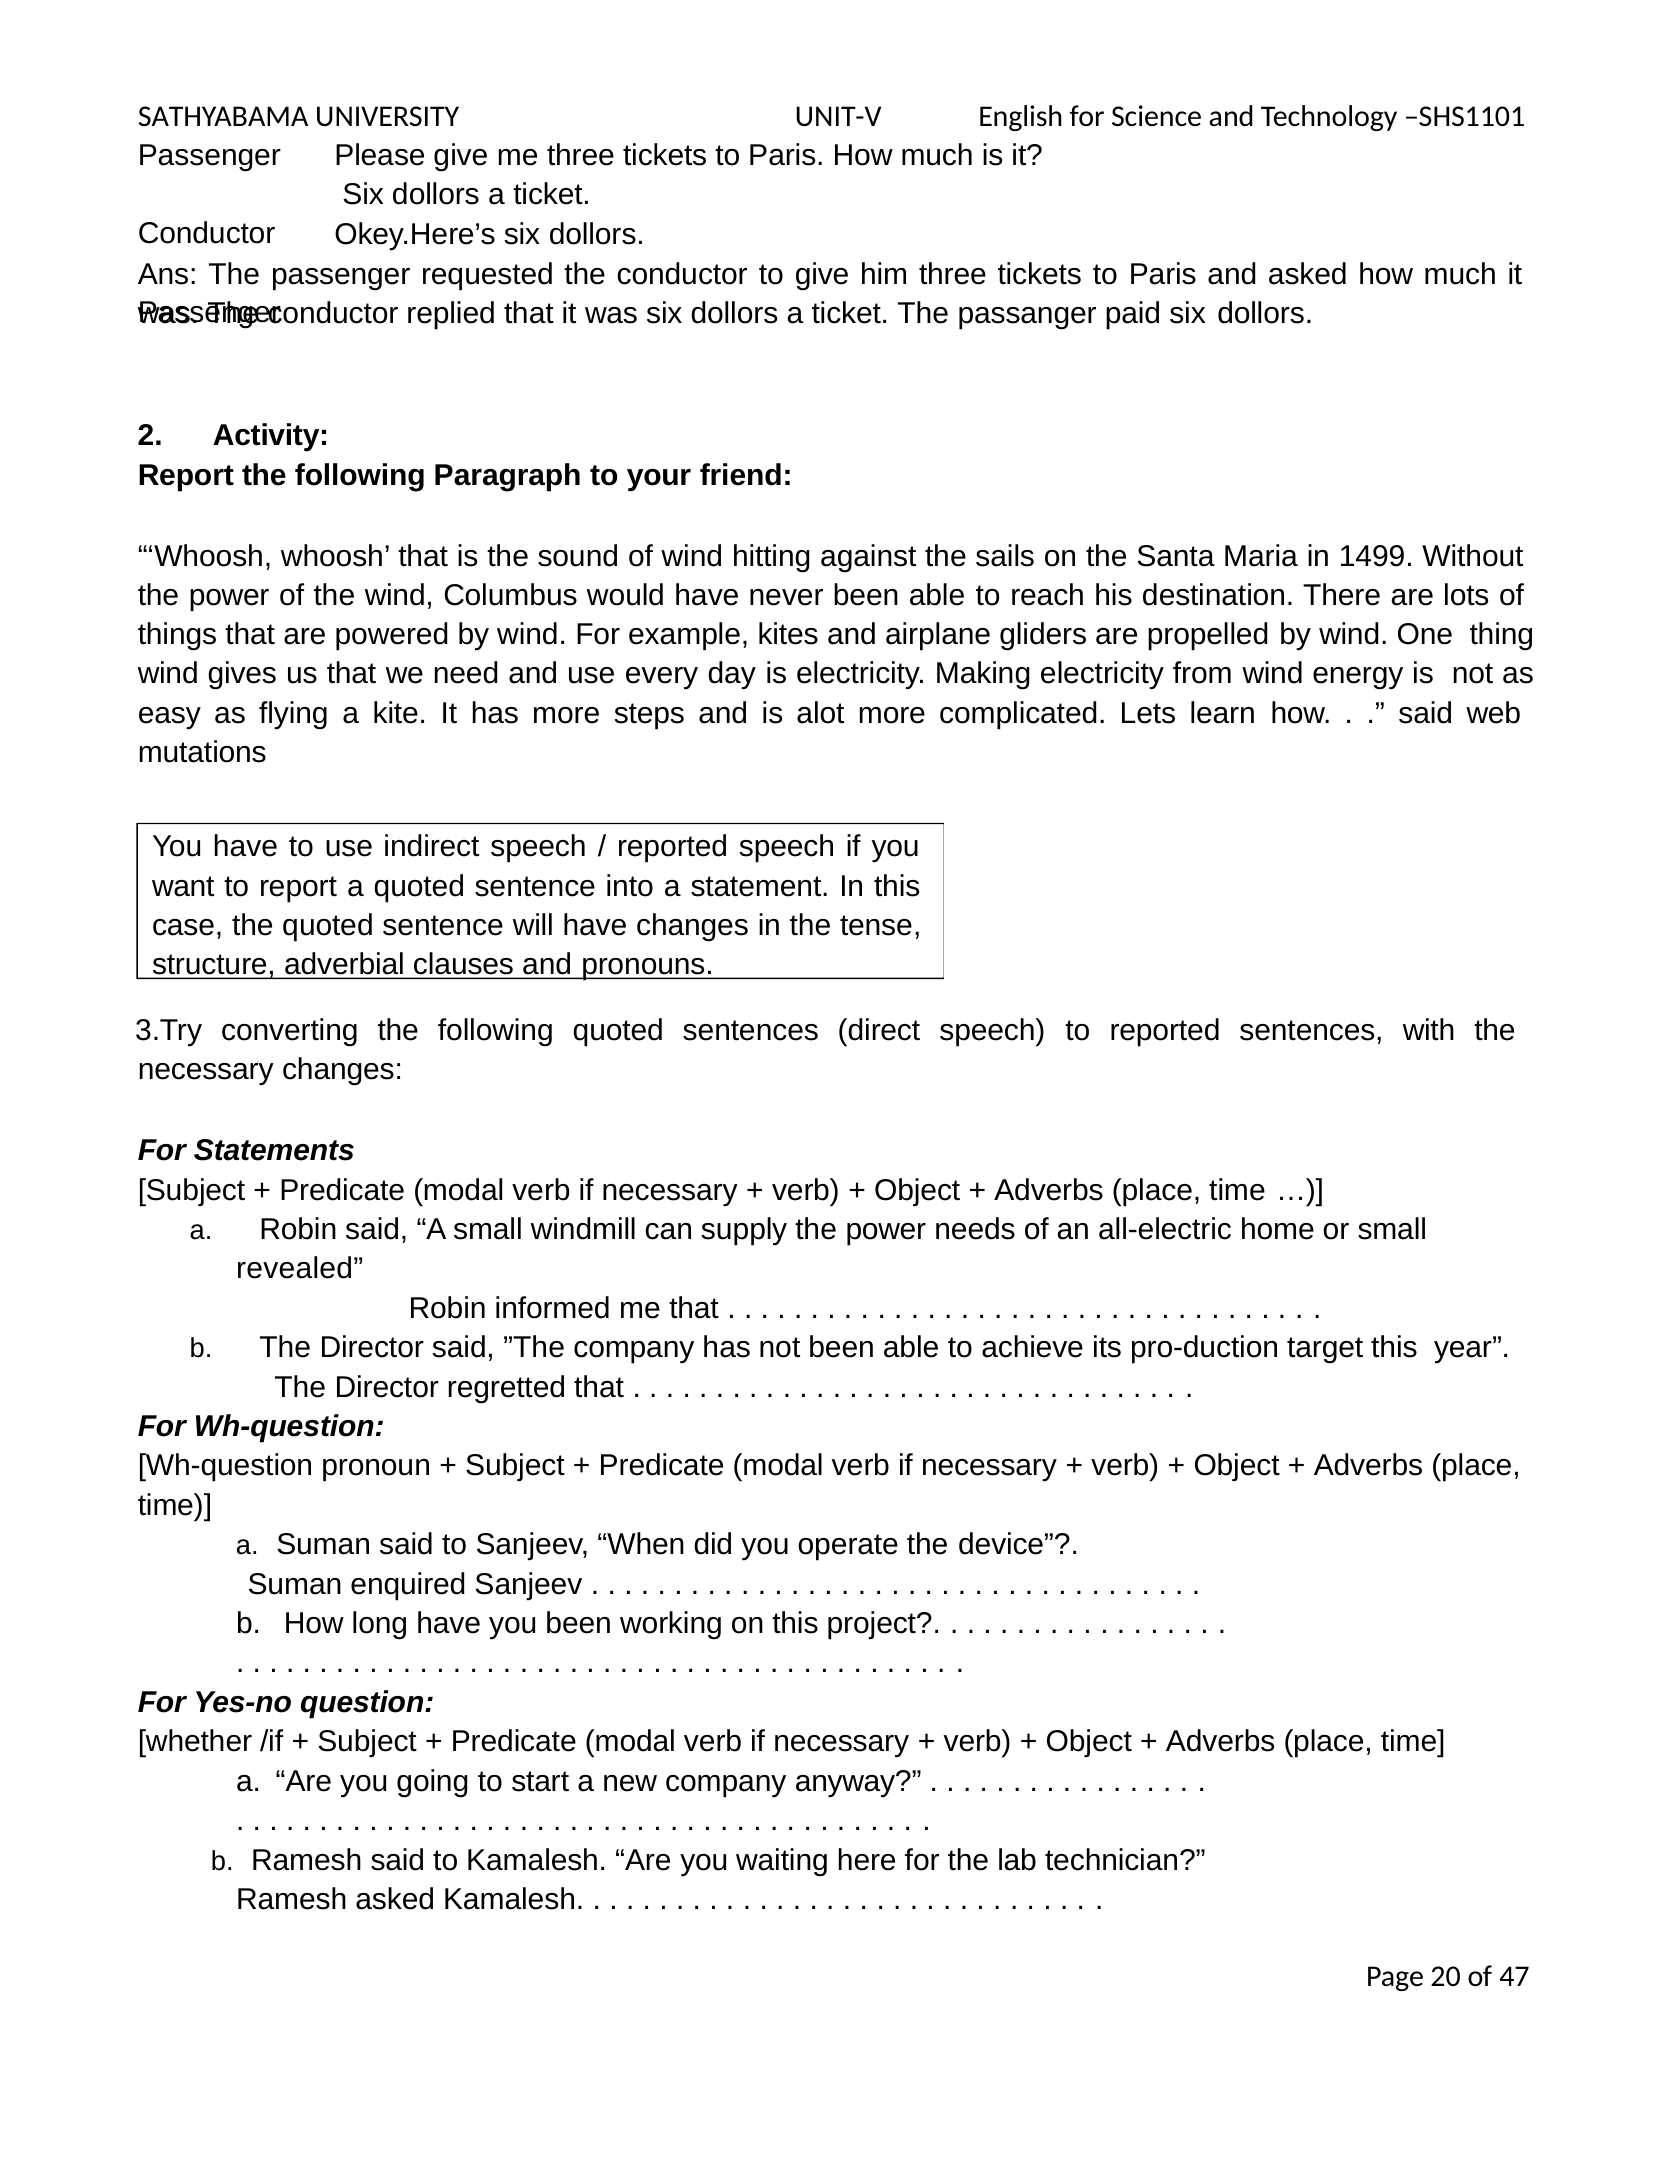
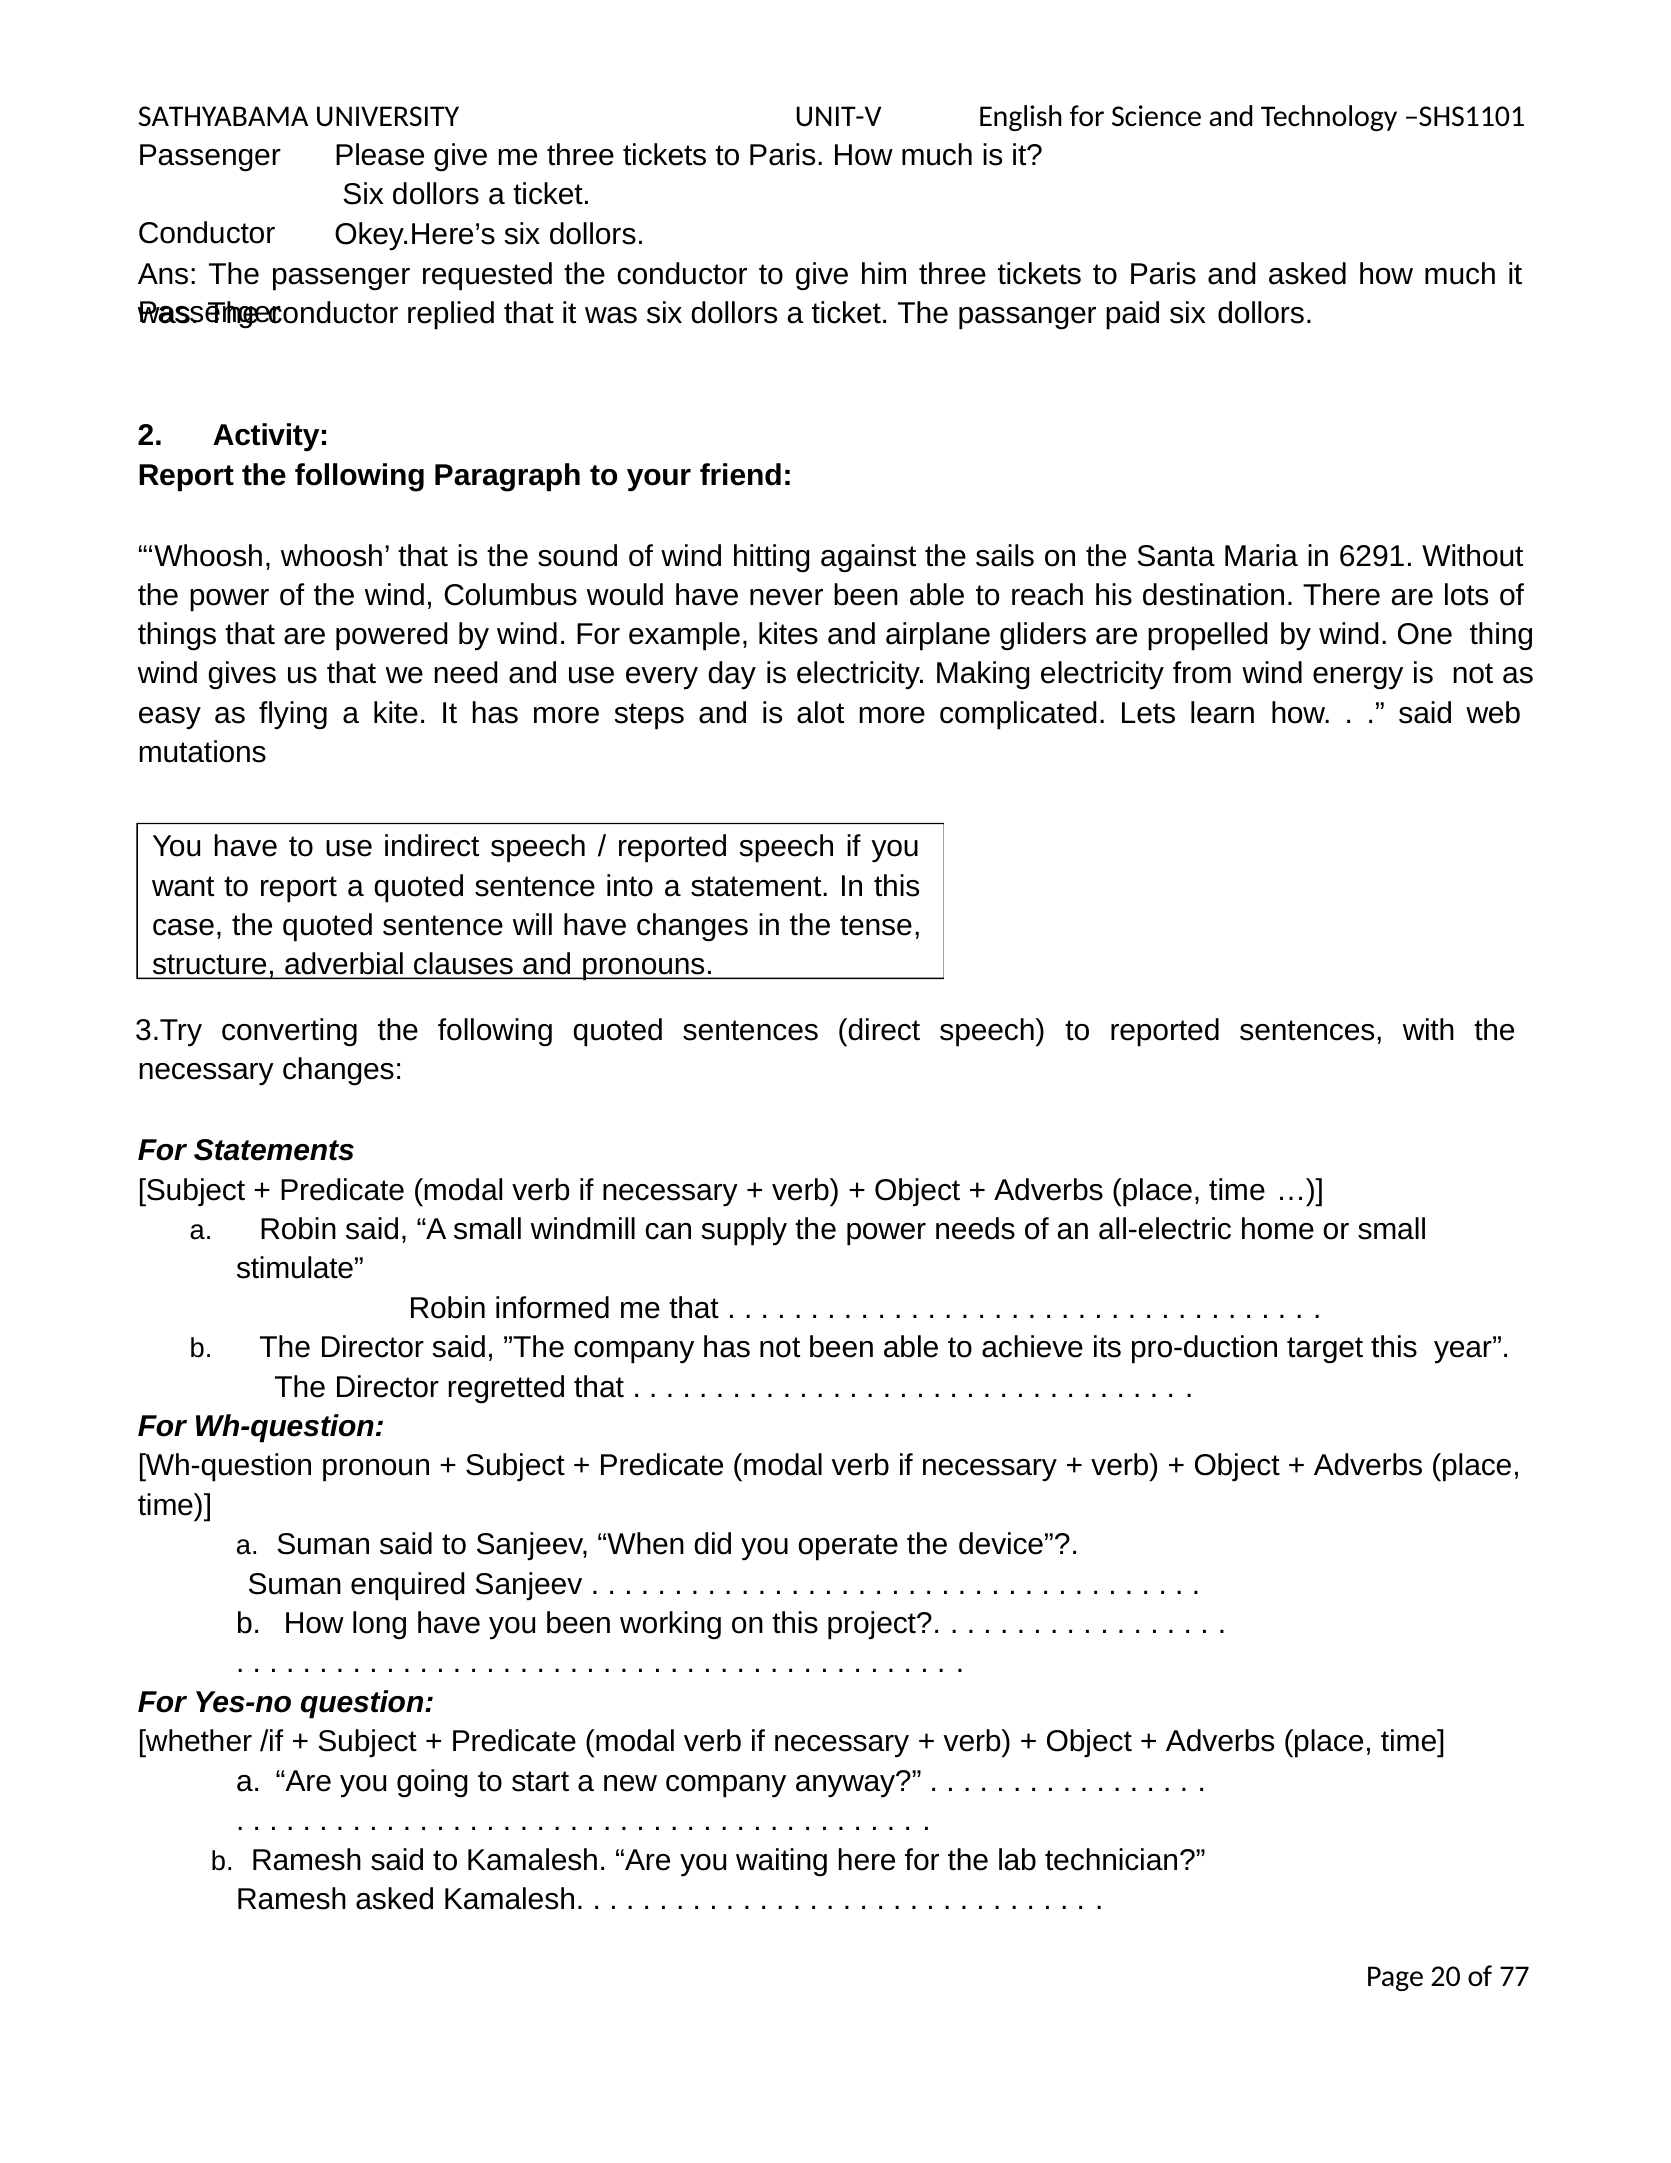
1499: 1499 -> 6291
revealed: revealed -> stimulate
47: 47 -> 77
